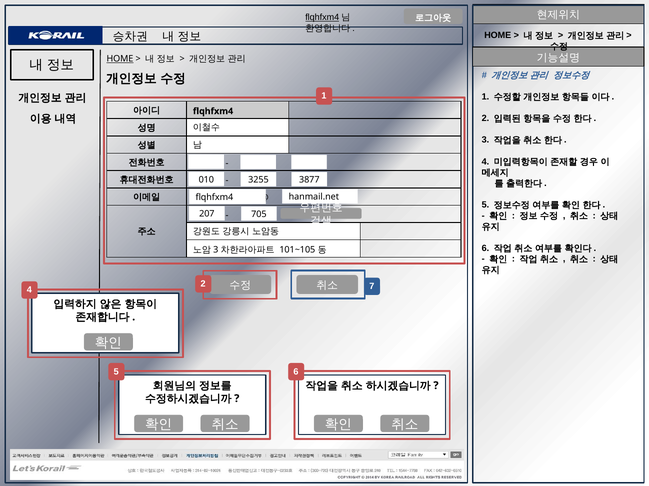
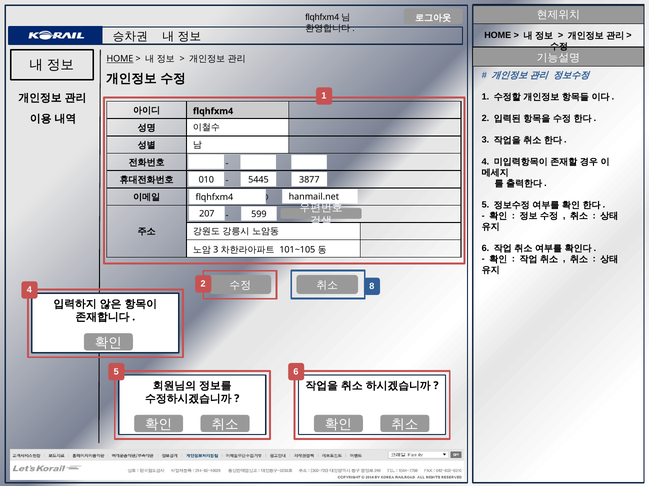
flqhfxm4 at (322, 17) underline: present -> none
3255: 3255 -> 5445
705: 705 -> 599
7: 7 -> 8
